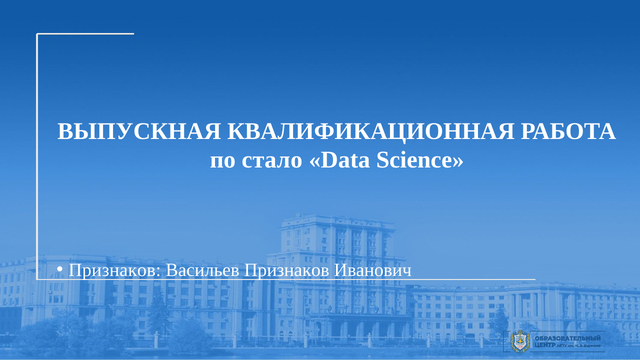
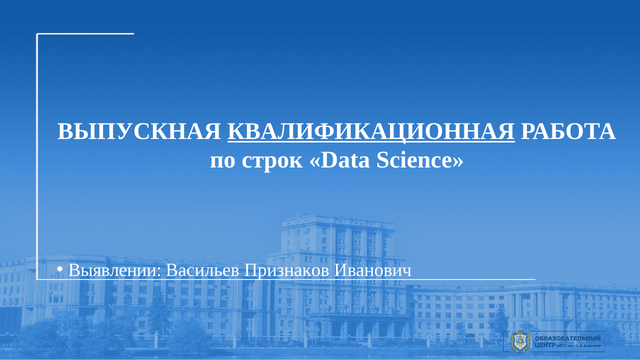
КВАЛИФИКАЦИОННАЯ underline: none -> present
стало: стало -> строк
Признаков at (115, 270): Признаков -> Выявлении
